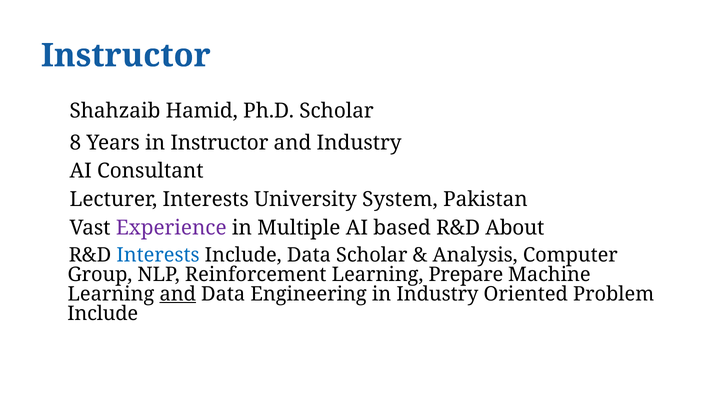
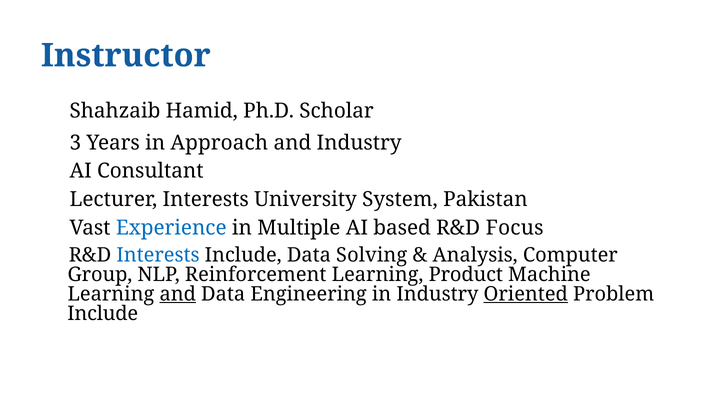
8: 8 -> 3
in Instructor: Instructor -> Approach
Experience colour: purple -> blue
About: About -> Focus
Data Scholar: Scholar -> Solving
Prepare: Prepare -> Product
Oriented underline: none -> present
